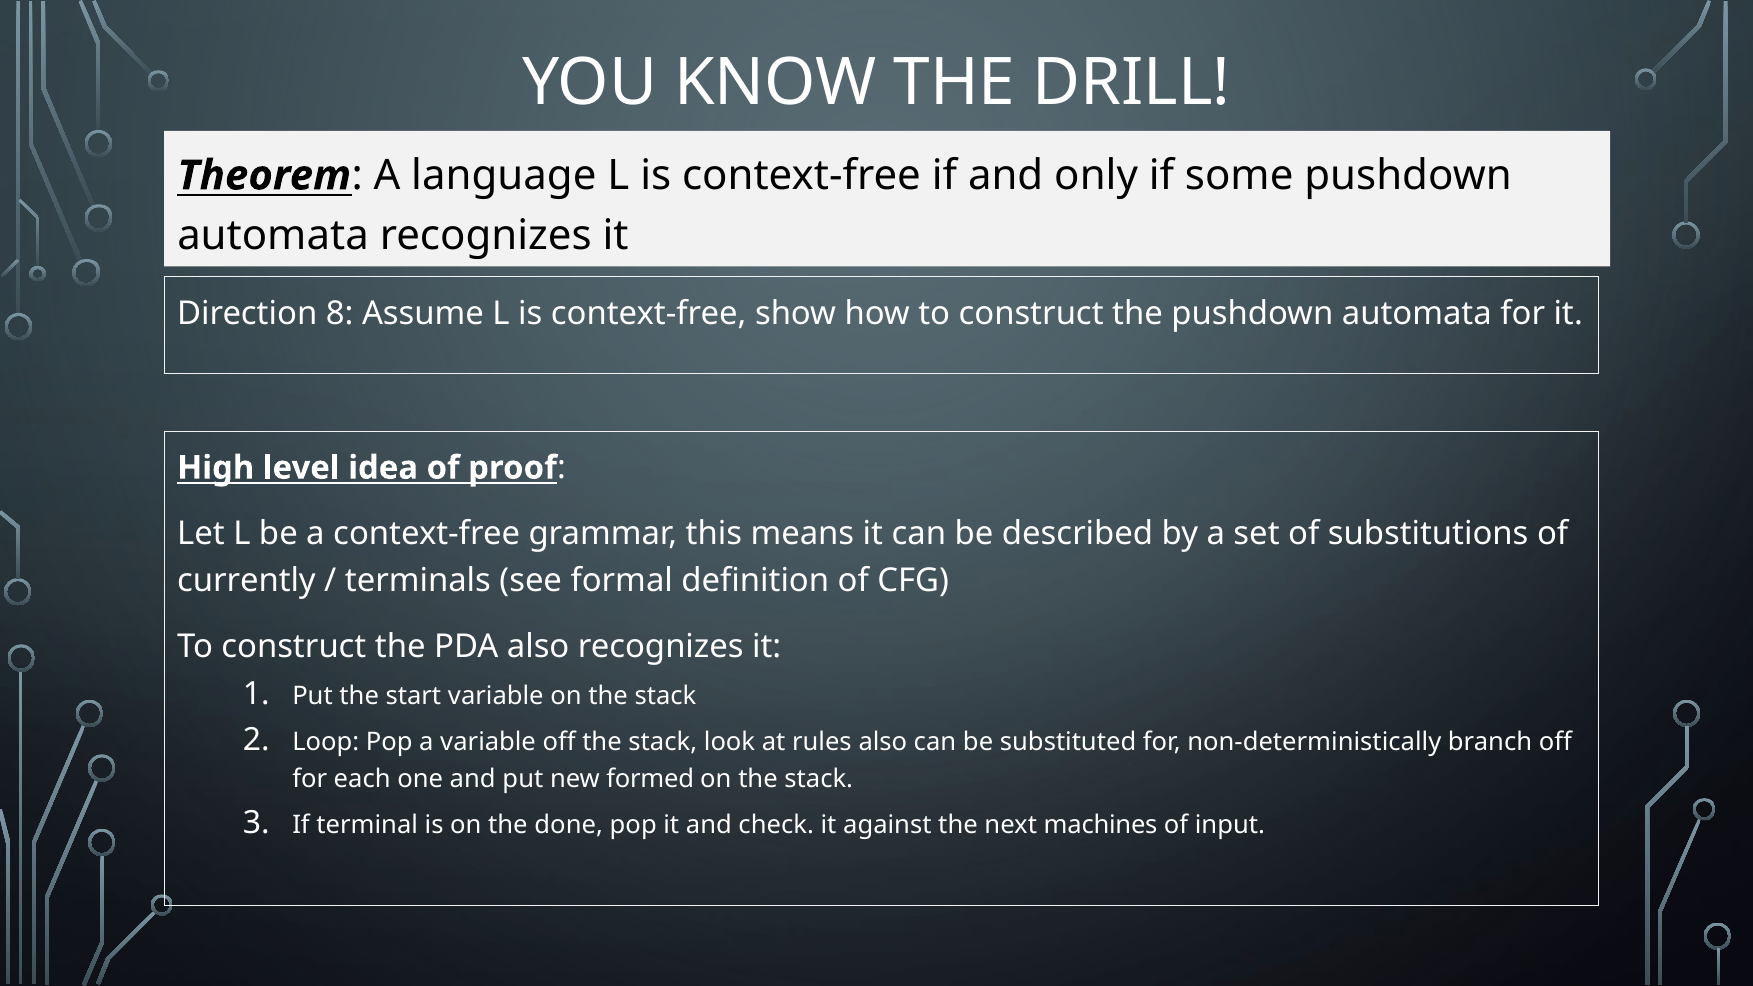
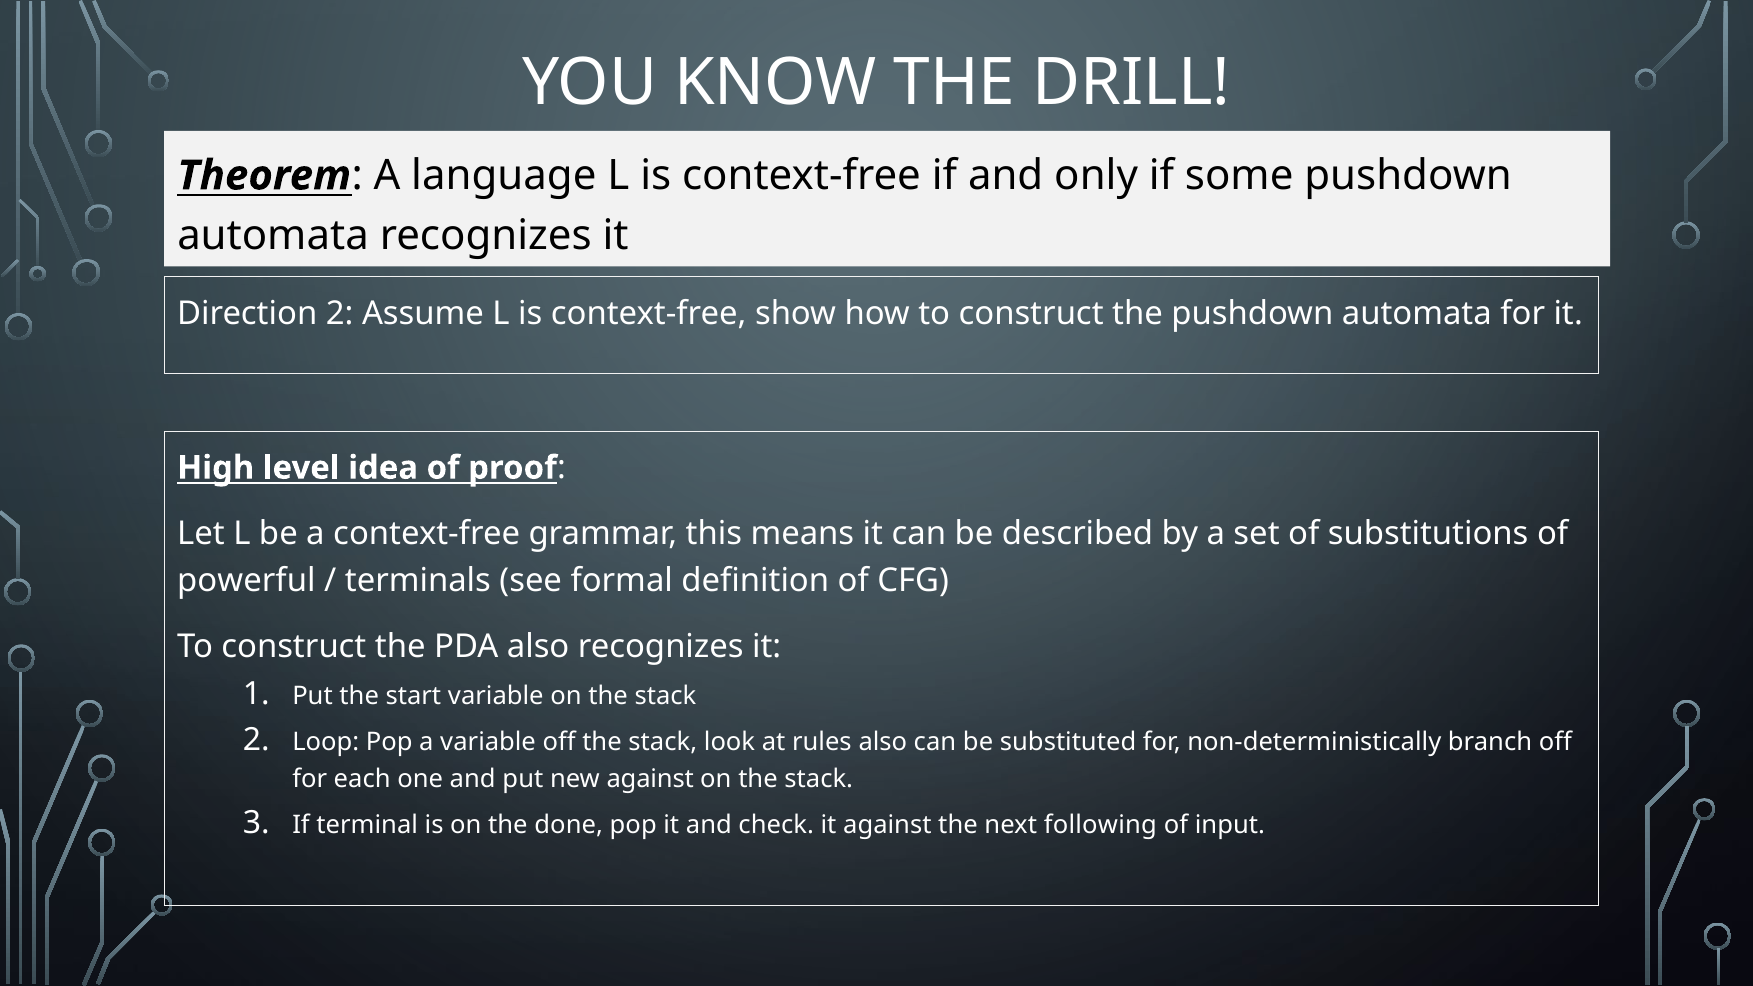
Direction 8: 8 -> 2
currently: currently -> powerful
new formed: formed -> against
machines: machines -> following
